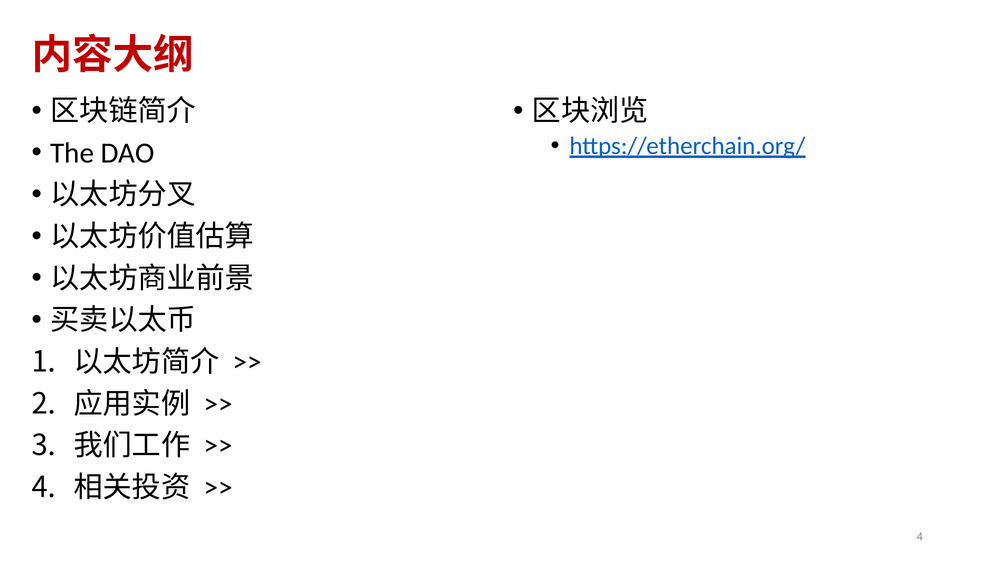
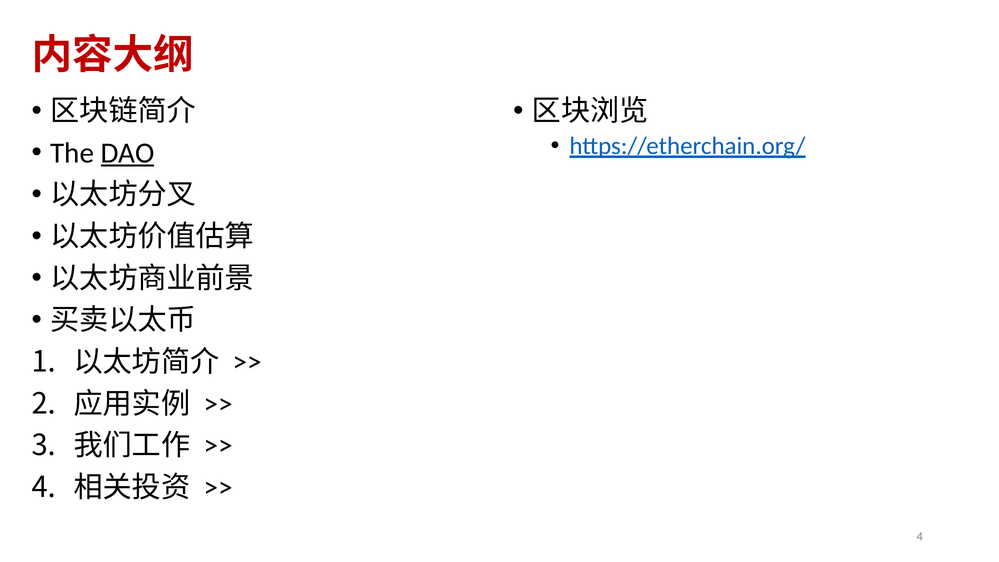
DAO underline: none -> present
